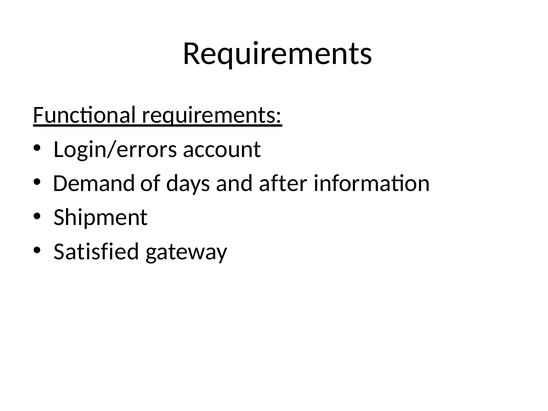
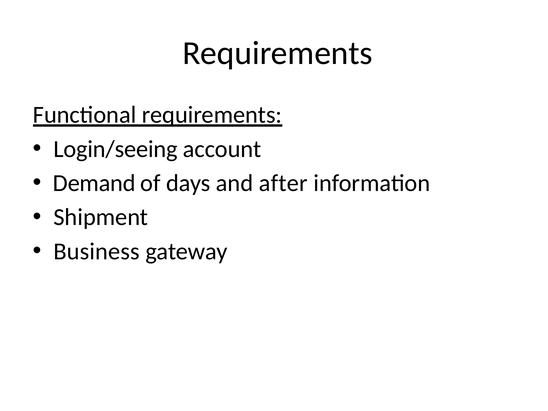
Login/errors: Login/errors -> Login/seeing
Satisfied: Satisfied -> Business
